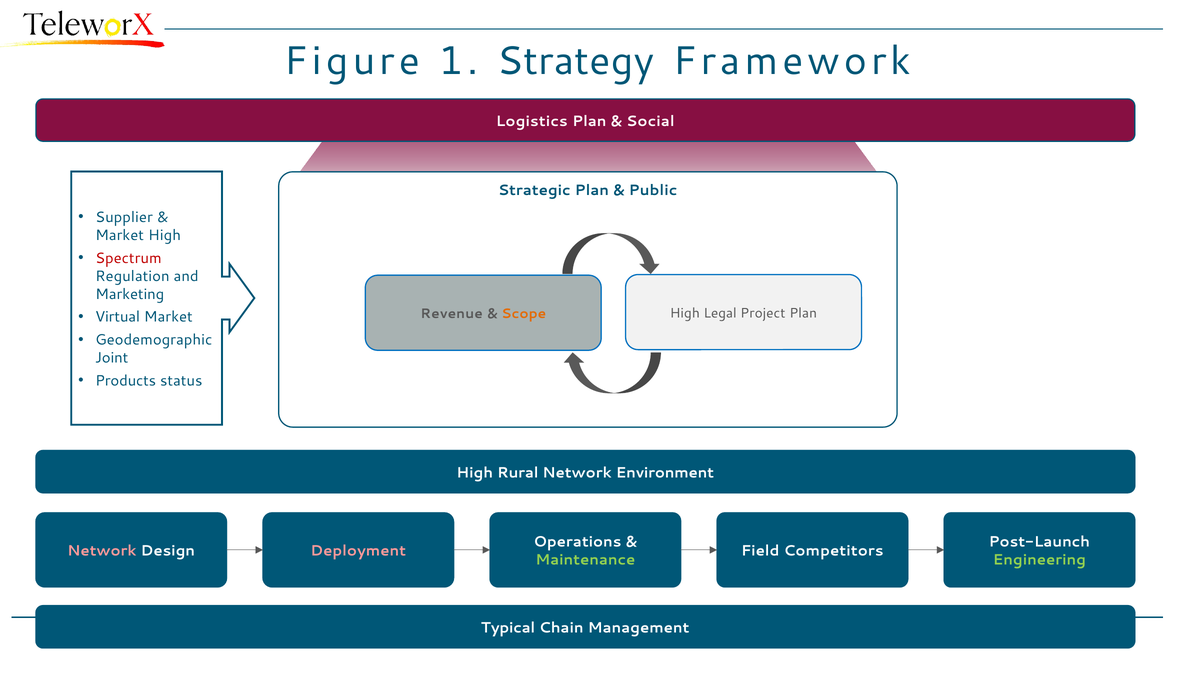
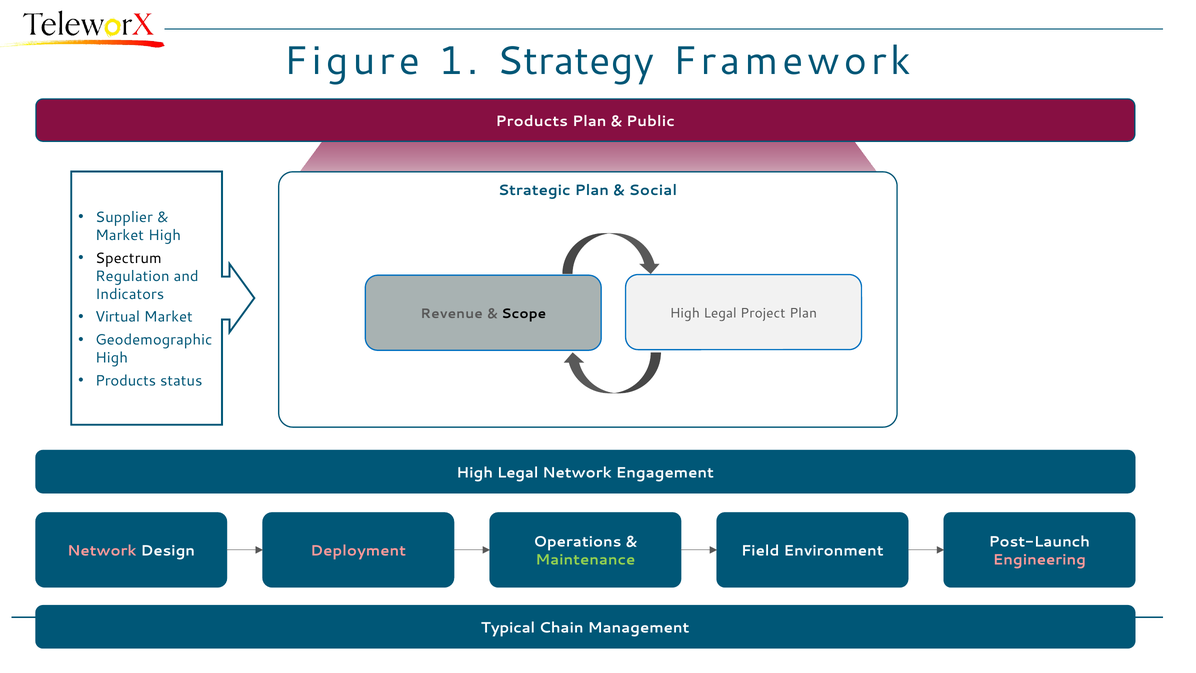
Logistics at (532, 121): Logistics -> Products
Social: Social -> Public
Public: Public -> Social
Spectrum colour: red -> black
Marketing: Marketing -> Indicators
Scope colour: orange -> black
Joint at (112, 358): Joint -> High
Rural at (518, 472): Rural -> Legal
Environment: Environment -> Engagement
Competitors: Competitors -> Environment
Engineering colour: light green -> pink
